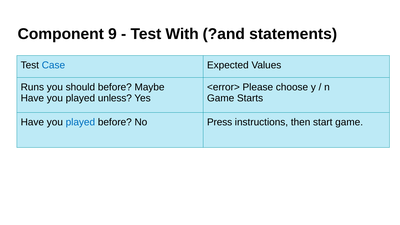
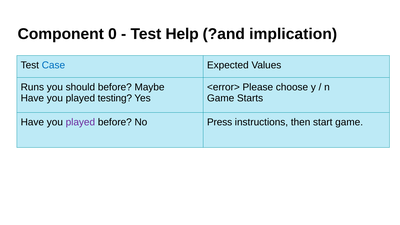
9: 9 -> 0
With: With -> Help
statements: statements -> implication
unless: unless -> testing
played at (80, 122) colour: blue -> purple
